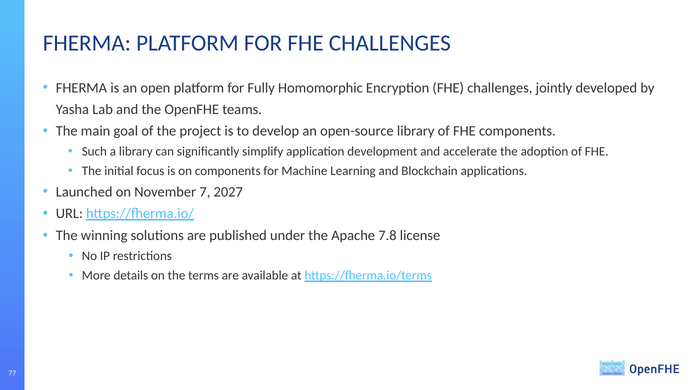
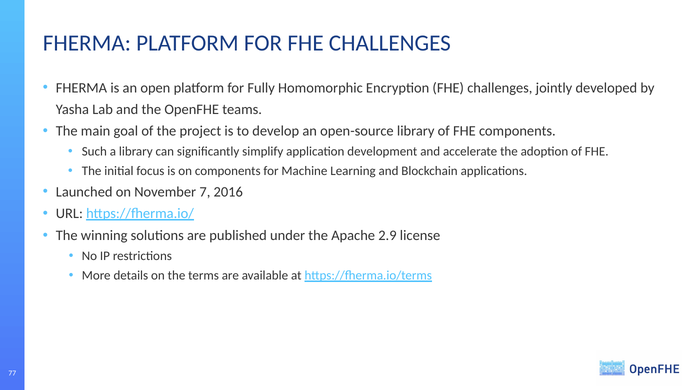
2027: 2027 -> 2016
7.8: 7.8 -> 2.9
